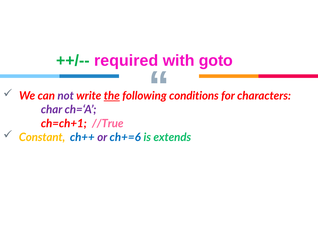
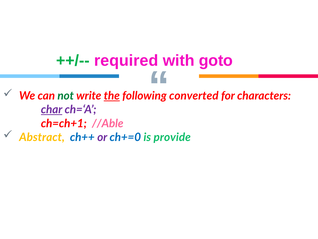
not colour: purple -> green
conditions: conditions -> converted
char underline: none -> present
//True: //True -> //Able
Constant: Constant -> Abstract
ch+=6: ch+=6 -> ch+=0
extends: extends -> provide
